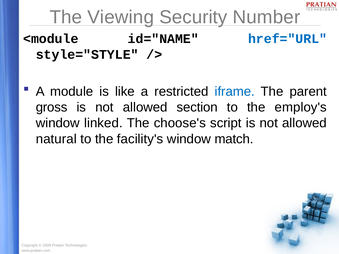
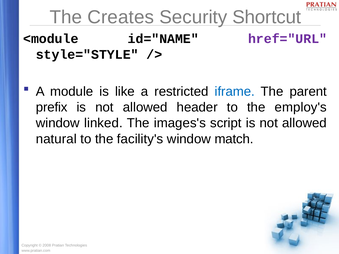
Viewing: Viewing -> Creates
Number: Number -> Shortcut
href="URL colour: blue -> purple
gross: gross -> prefix
section: section -> header
choose's: choose's -> images's
